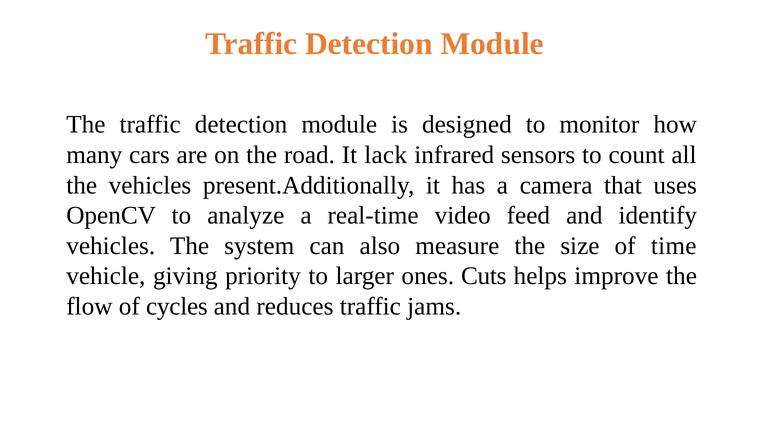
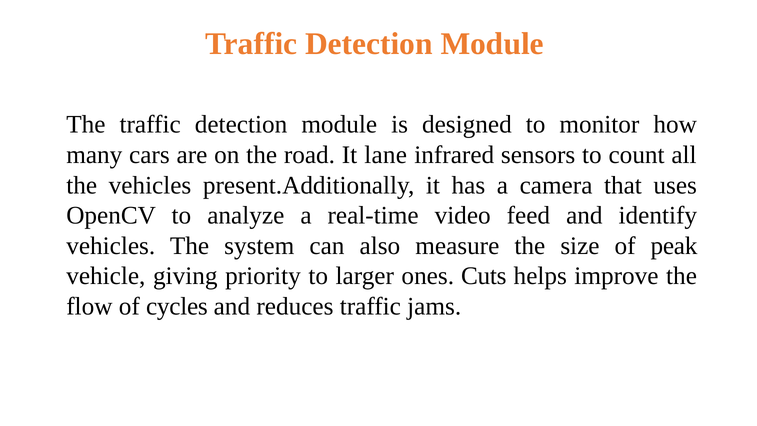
lack: lack -> lane
time: time -> peak
